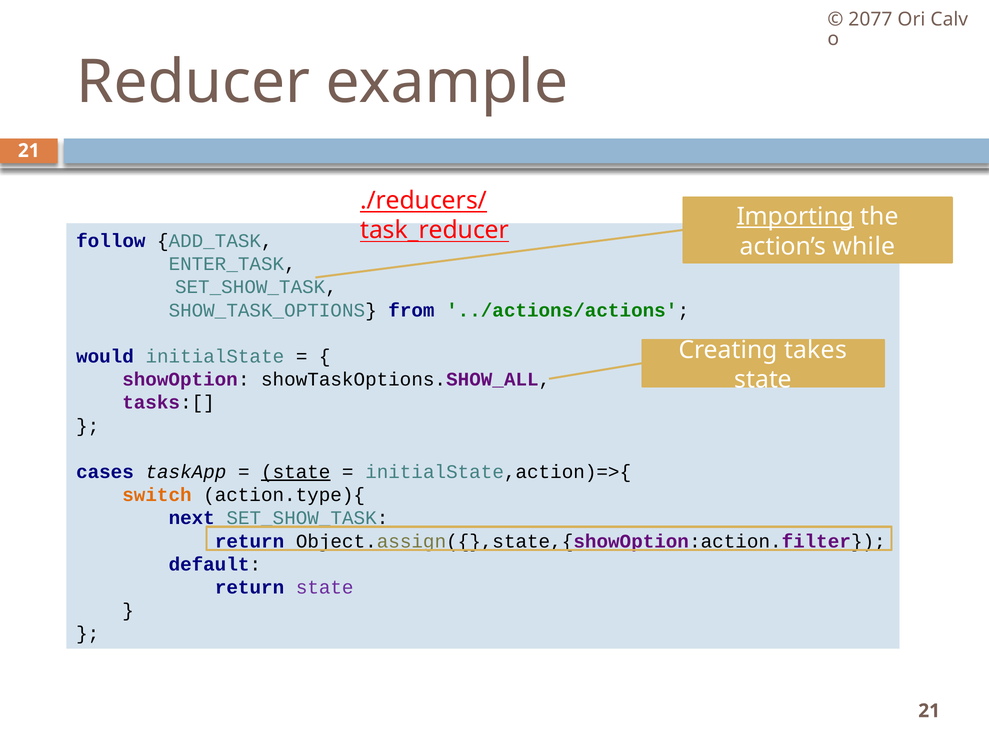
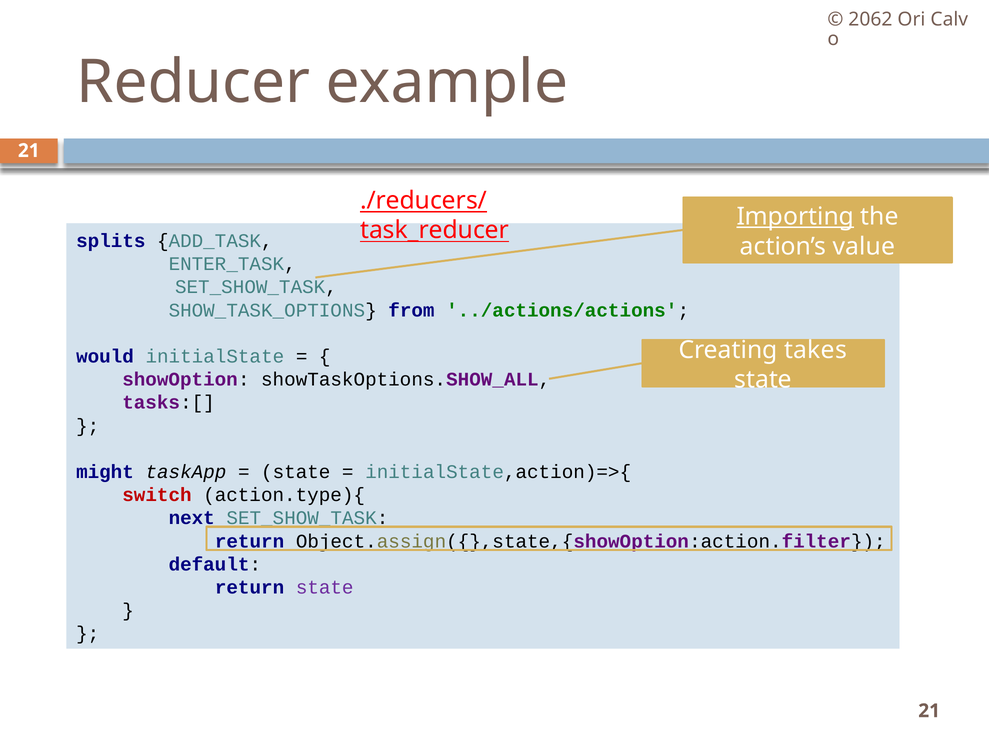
2077: 2077 -> 2062
follow: follow -> splits
while: while -> value
cases: cases -> might
state at (296, 472) underline: present -> none
switch colour: orange -> red
